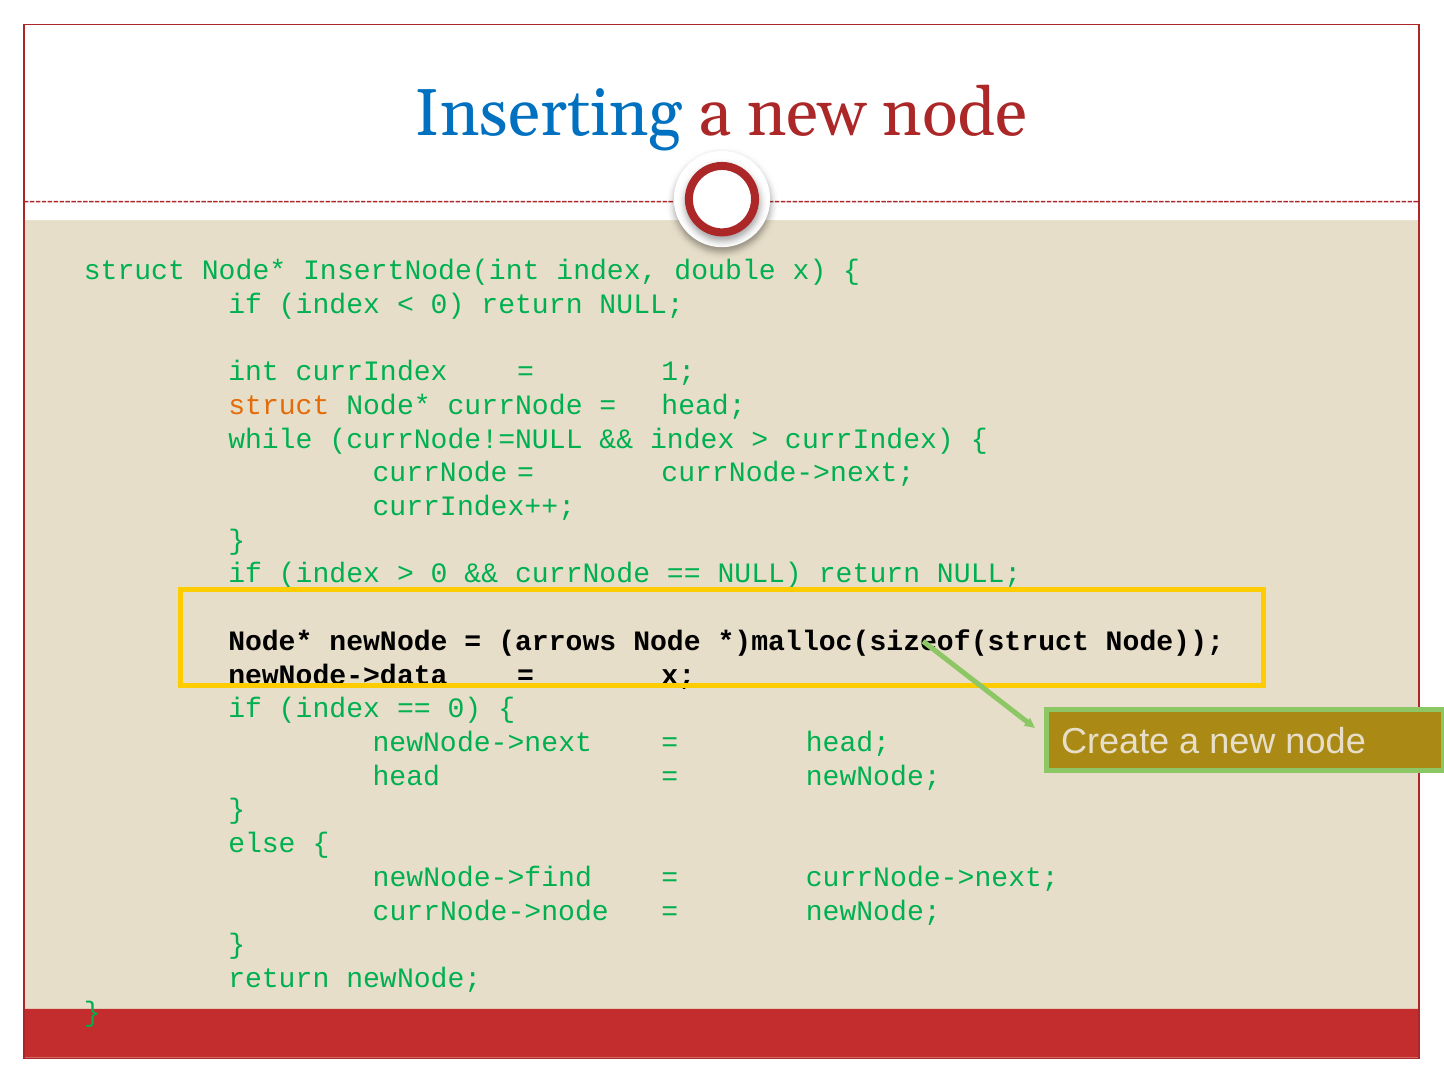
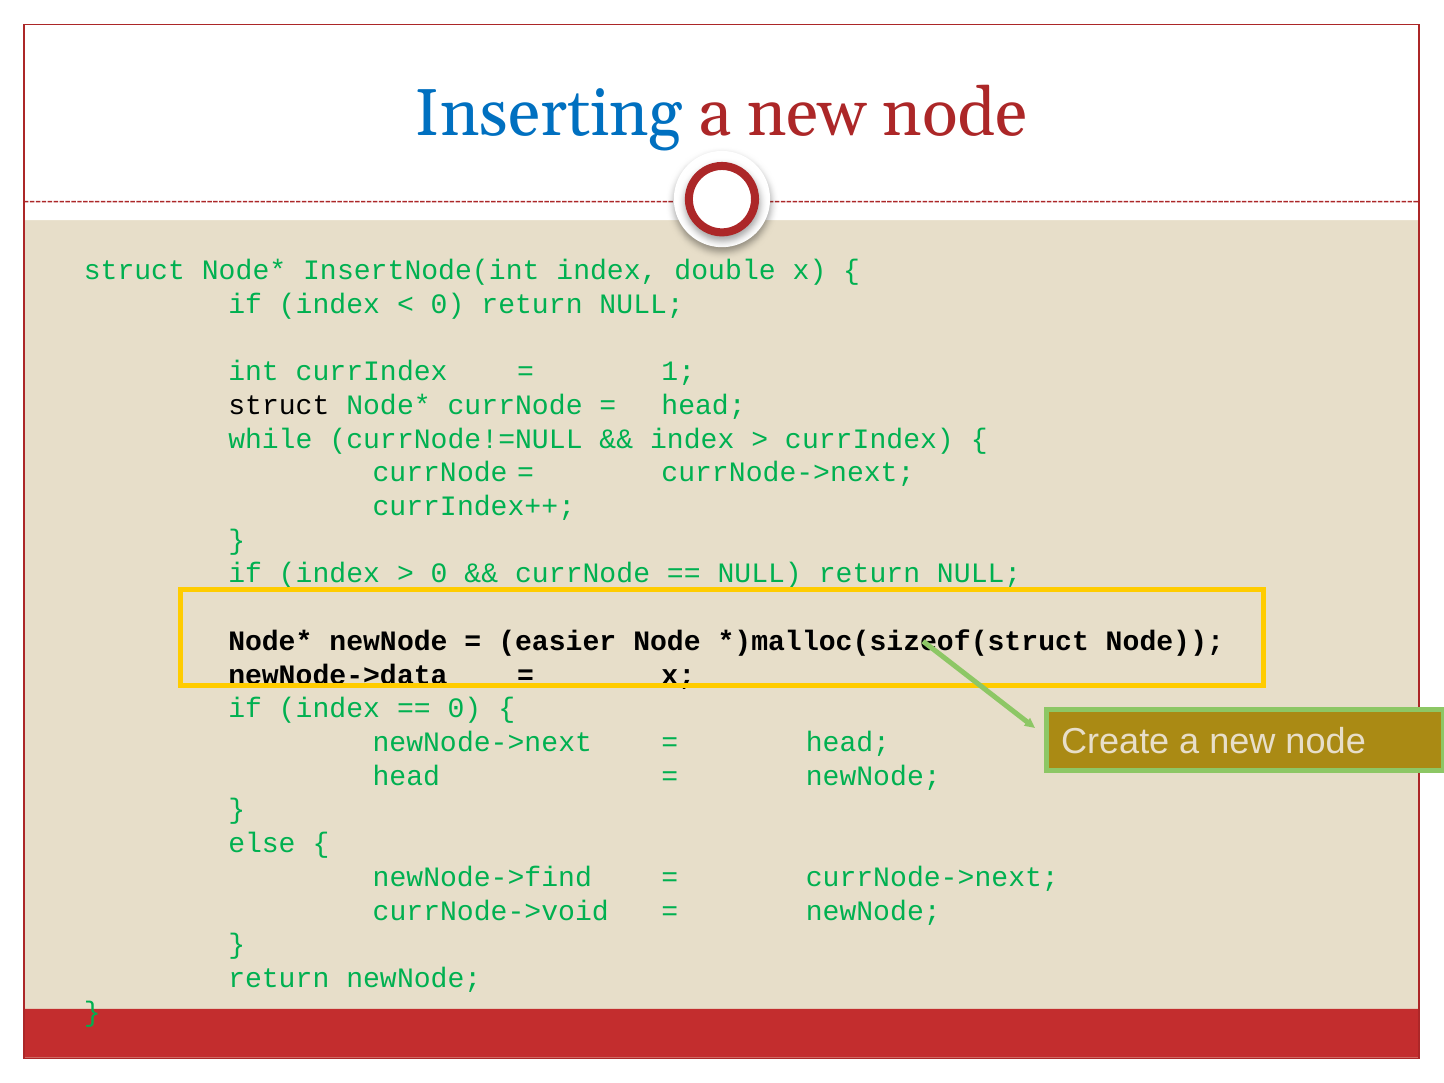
struct at (279, 405) colour: orange -> black
arrows: arrows -> easier
currNode->node: currNode->node -> currNode->void
